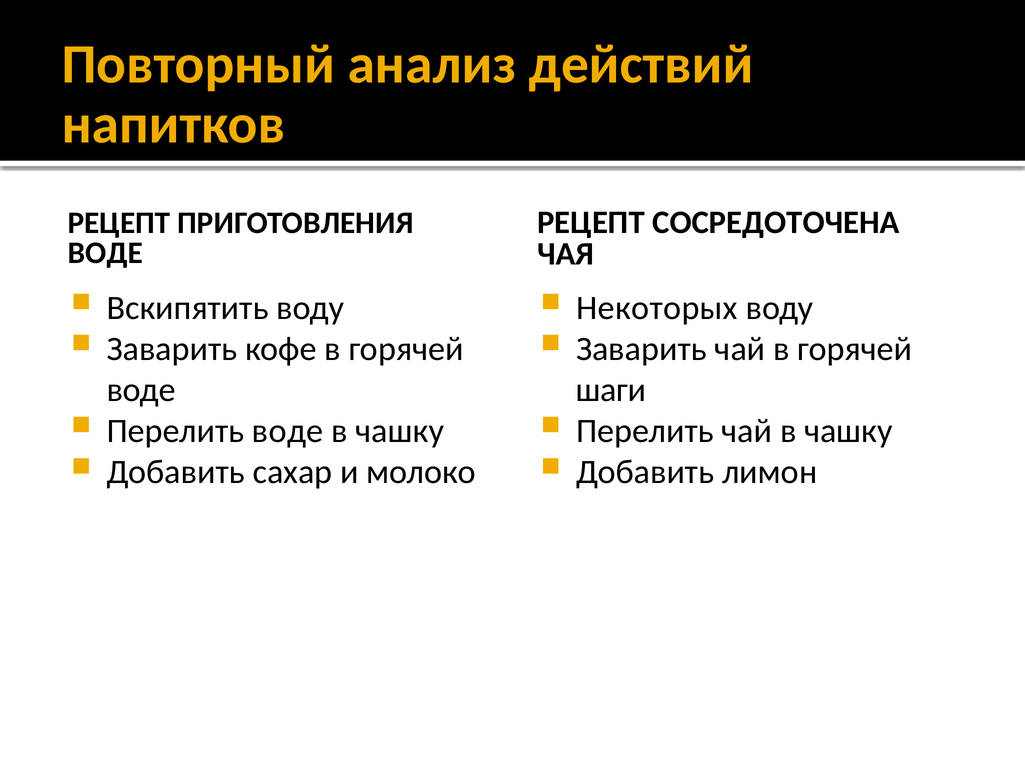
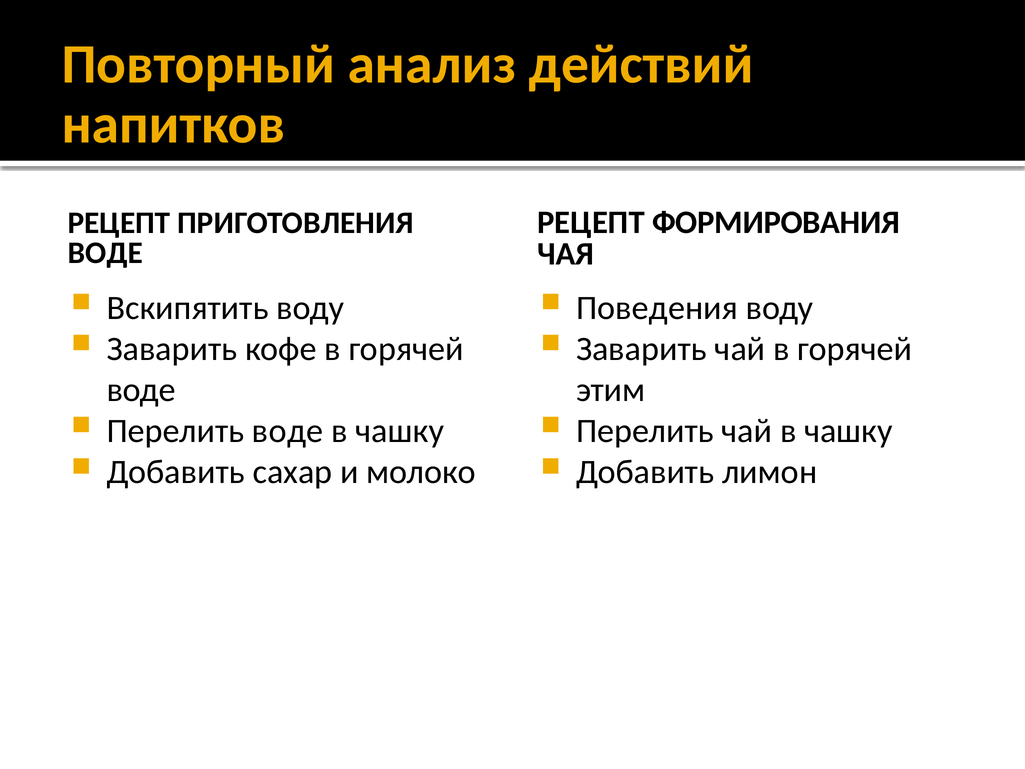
СОСРЕДОТОЧЕНА: СОСРЕДОТОЧЕНА -> ФОРМИРОВАНИЯ
Некоторых: Некоторых -> Поведения
шаги: шаги -> этим
